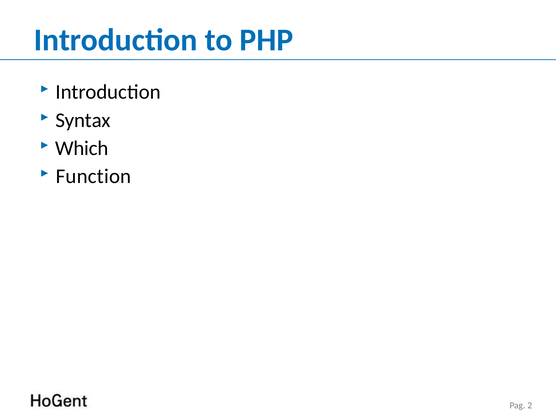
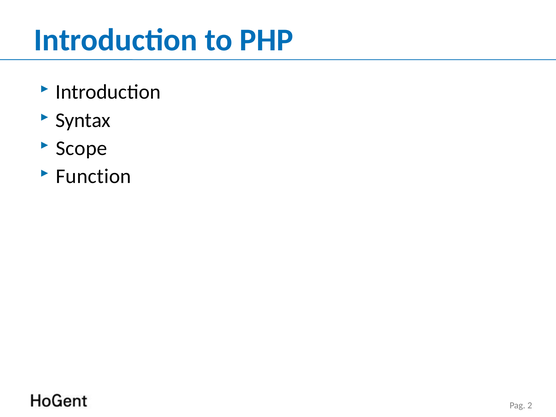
Which: Which -> Scope
